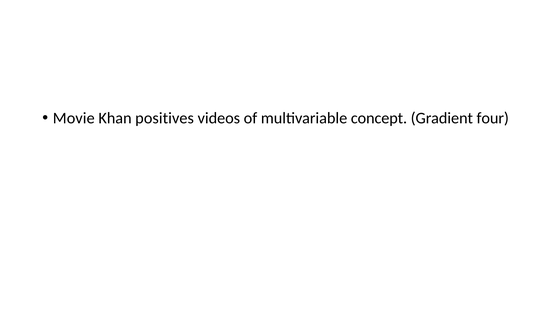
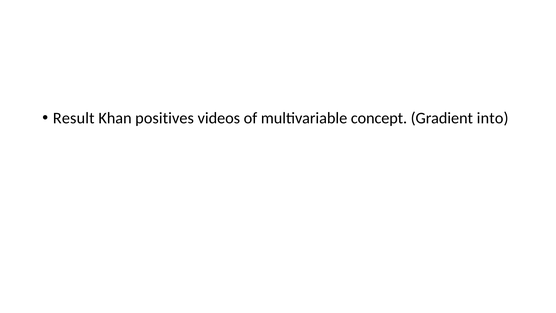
Movie: Movie -> Result
four: four -> into
